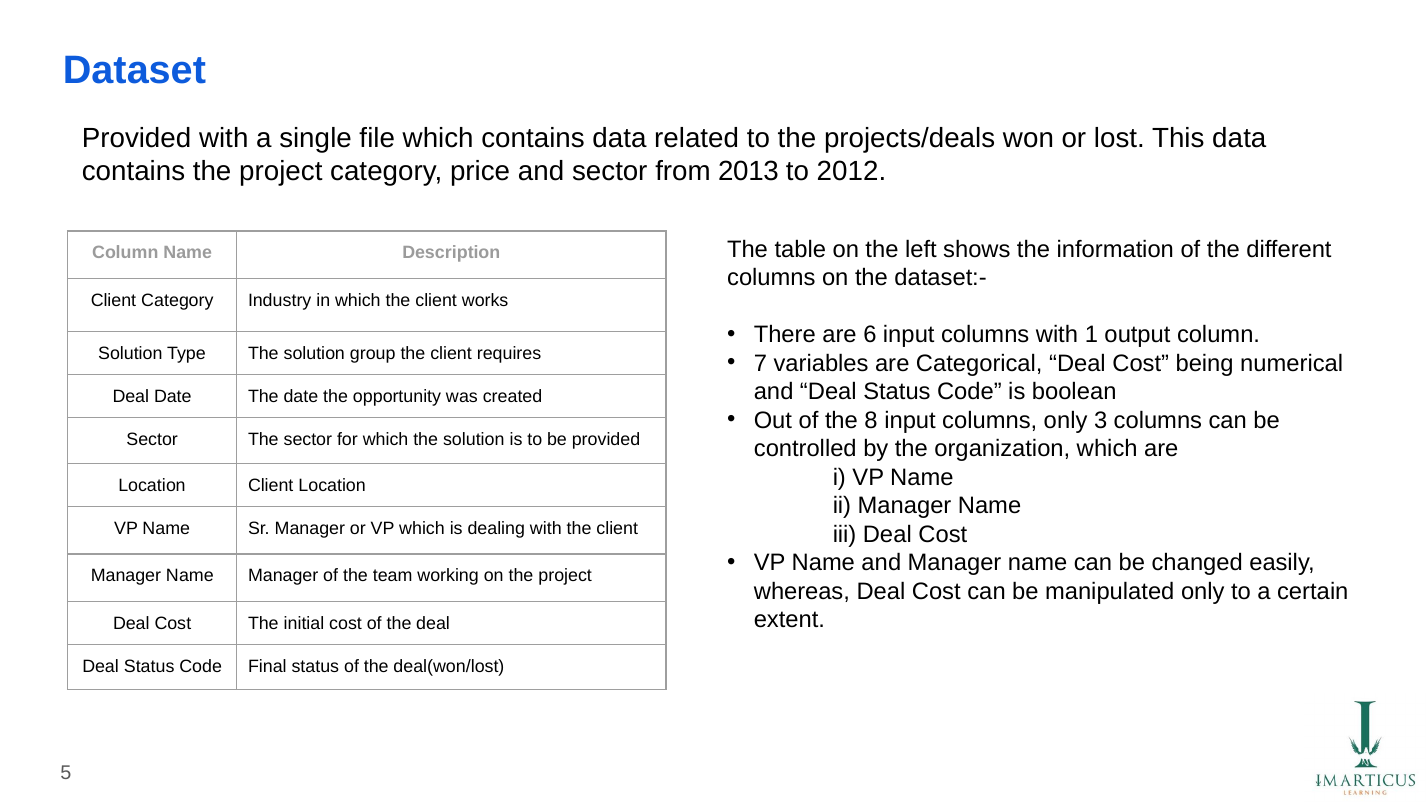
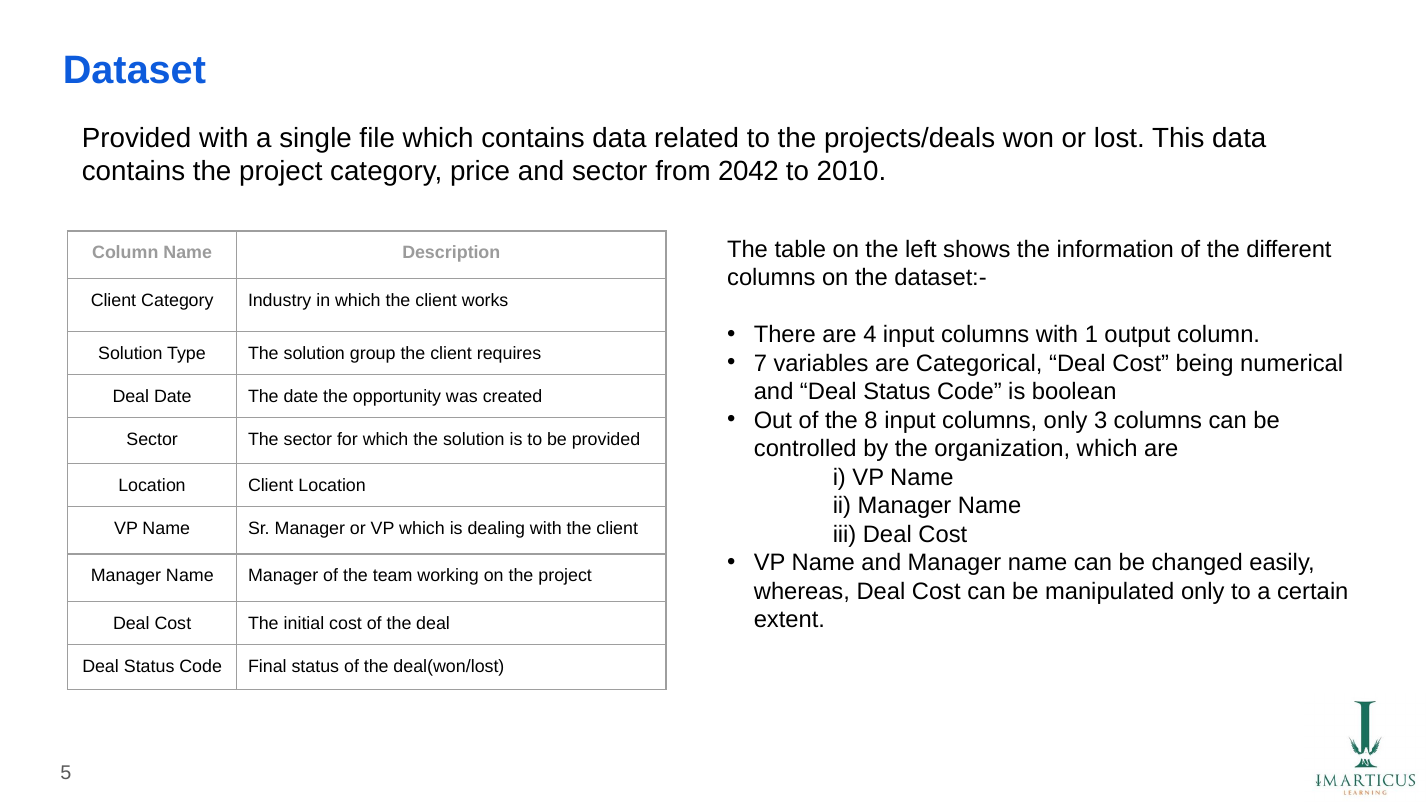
2013: 2013 -> 2042
2012: 2012 -> 2010
6: 6 -> 4
